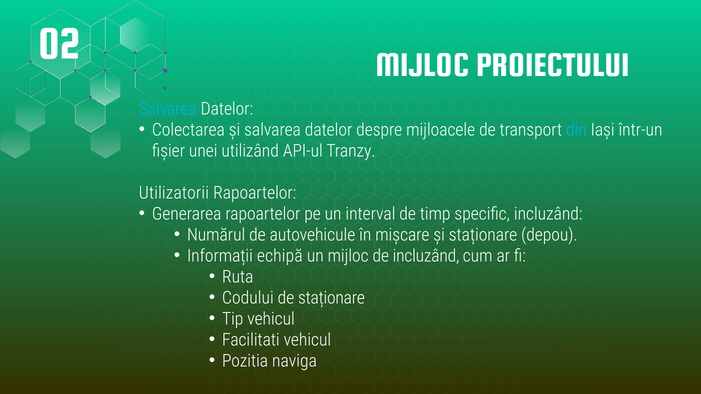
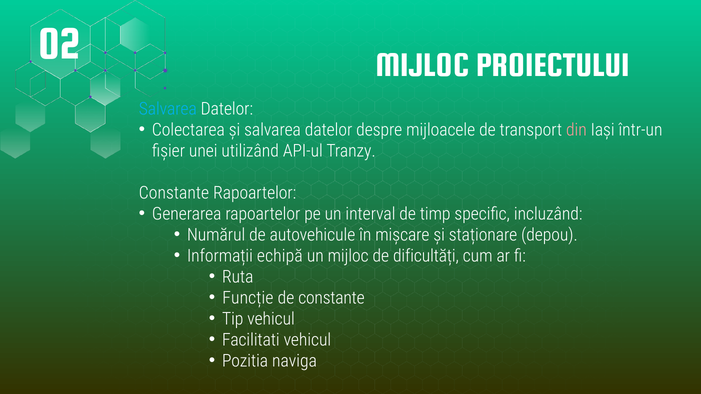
din colour: light blue -> pink
Utilizatorii at (174, 193): Utilizatorii -> Constante
de incluzând: incluzând -> dificultăți
Codului: Codului -> Funcție
de staționare: staționare -> constante
